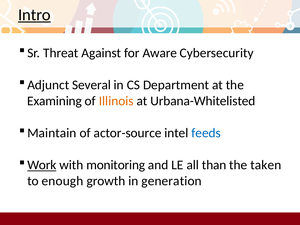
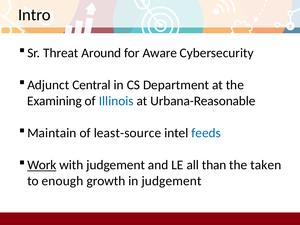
Intro underline: present -> none
Against: Against -> Around
Several: Several -> Central
Illinois colour: orange -> blue
Urbana-Whitelisted: Urbana-Whitelisted -> Urbana-Reasonable
actor-source: actor-source -> least-source
with monitoring: monitoring -> judgement
in generation: generation -> judgement
